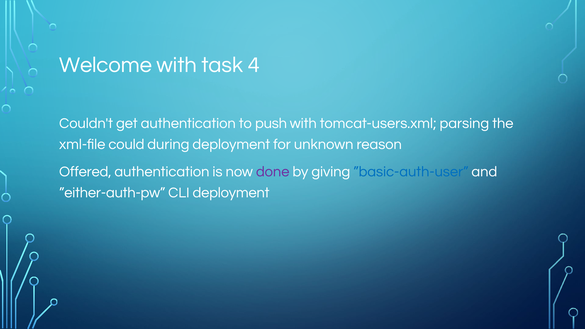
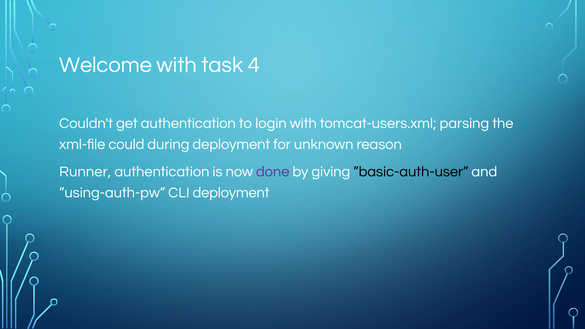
push: push -> login
Offered: Offered -> Runner
”basic-auth-user colour: blue -> black
”either-auth-pw: ”either-auth-pw -> ”using-auth-pw
